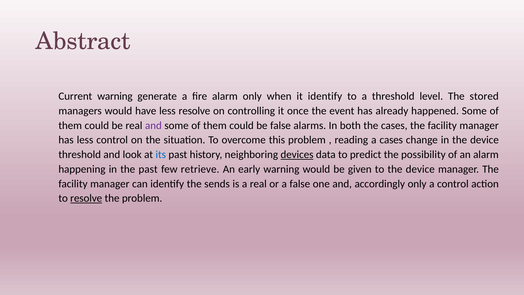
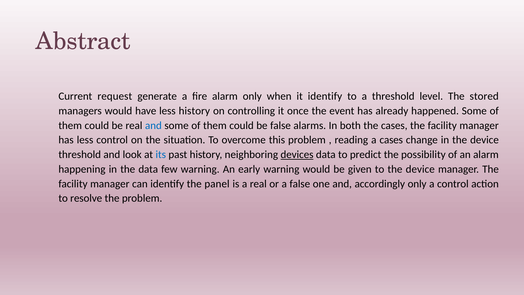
Current warning: warning -> request
less resolve: resolve -> history
and at (153, 125) colour: purple -> blue
the past: past -> data
few retrieve: retrieve -> warning
sends: sends -> panel
resolve at (86, 198) underline: present -> none
